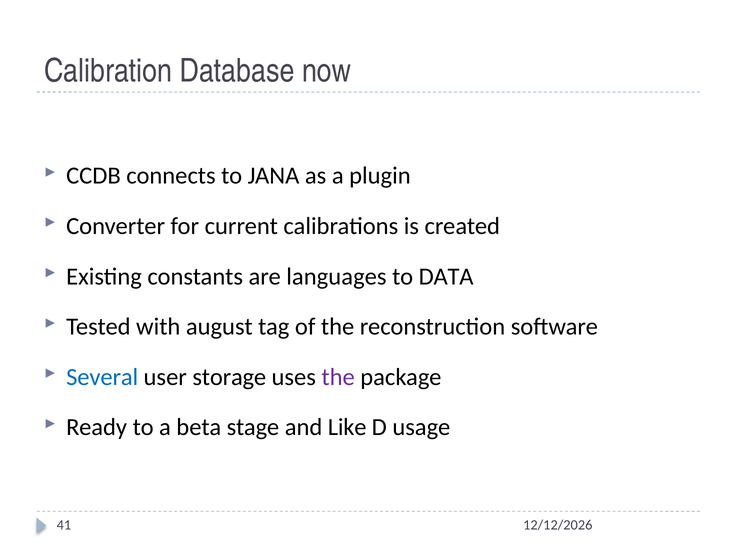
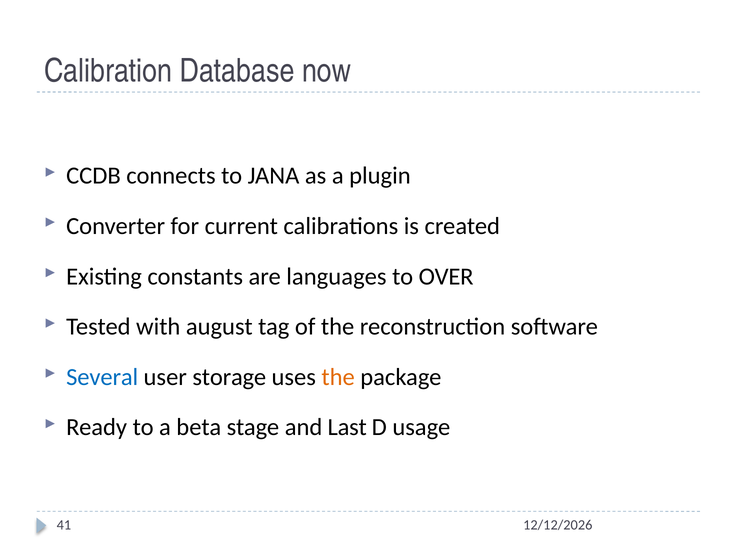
DATA: DATA -> OVER
the at (338, 378) colour: purple -> orange
Like: Like -> Last
